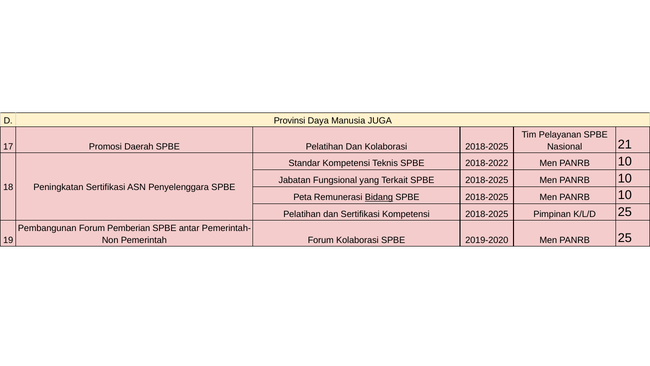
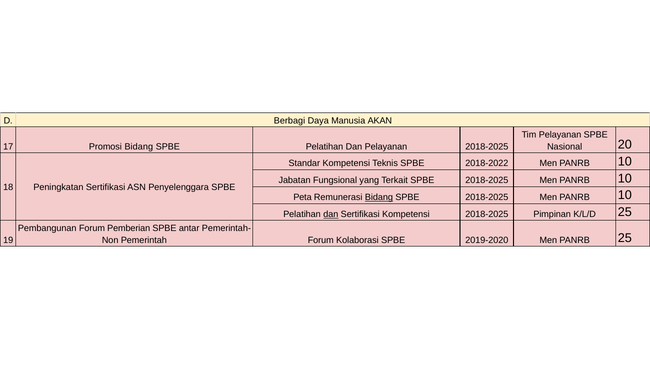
Provinsi: Provinsi -> Berbagi
JUGA: JUGA -> AKAN
Promosi Daerah: Daerah -> Bidang
Dan Kolaborasi: Kolaborasi -> Pelayanan
21: 21 -> 20
dan at (331, 214) underline: none -> present
